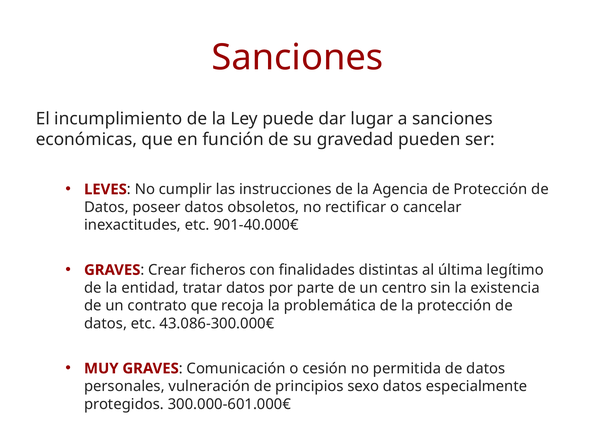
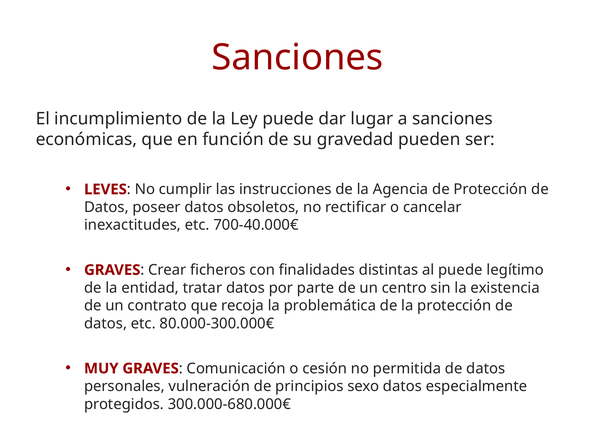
901-40.000€: 901-40.000€ -> 700-40.000€
al última: última -> puede
43.086-300.000€: 43.086-300.000€ -> 80.000-300.000€
300.000-601.000€: 300.000-601.000€ -> 300.000-680.000€
